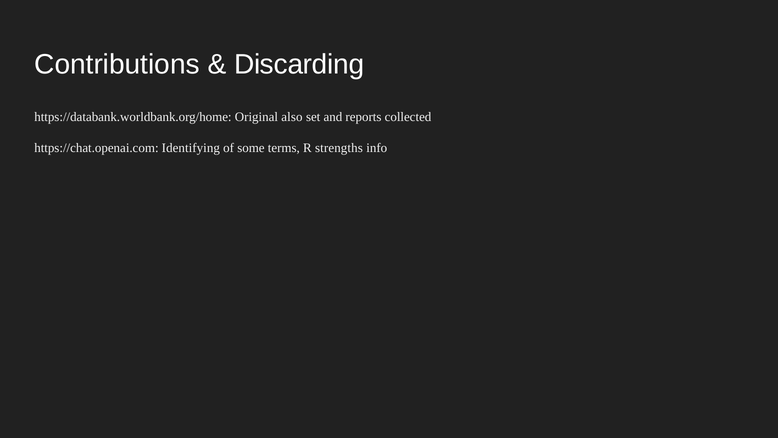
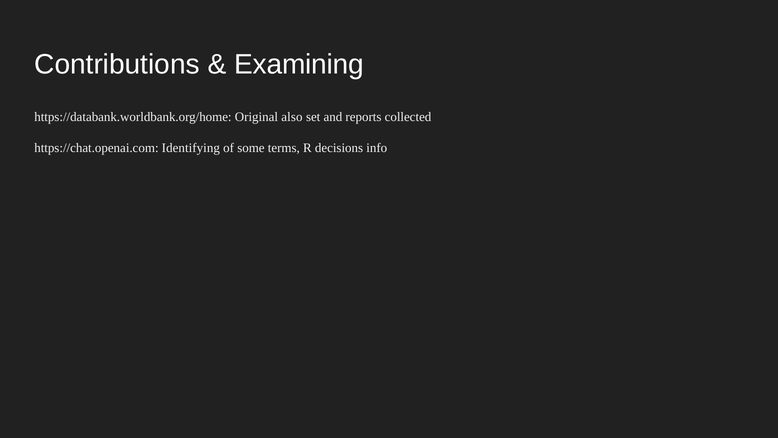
Discarding: Discarding -> Examining
strengths: strengths -> decisions
